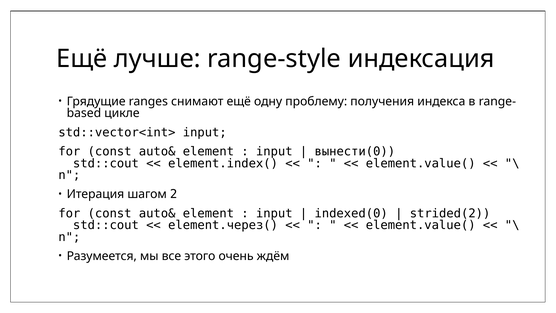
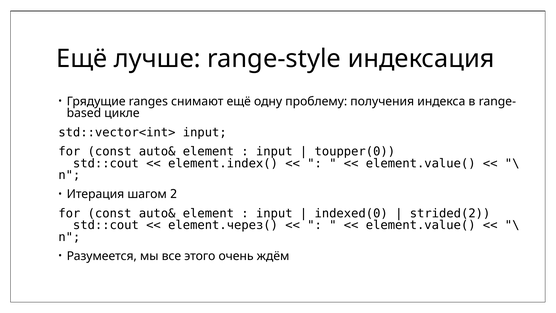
вынести(0: вынести(0 -> toupper(0
